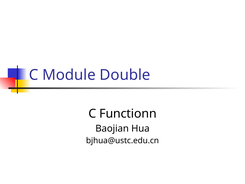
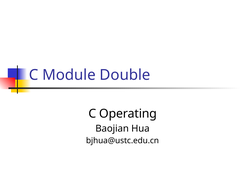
Functionn: Functionn -> Operating
